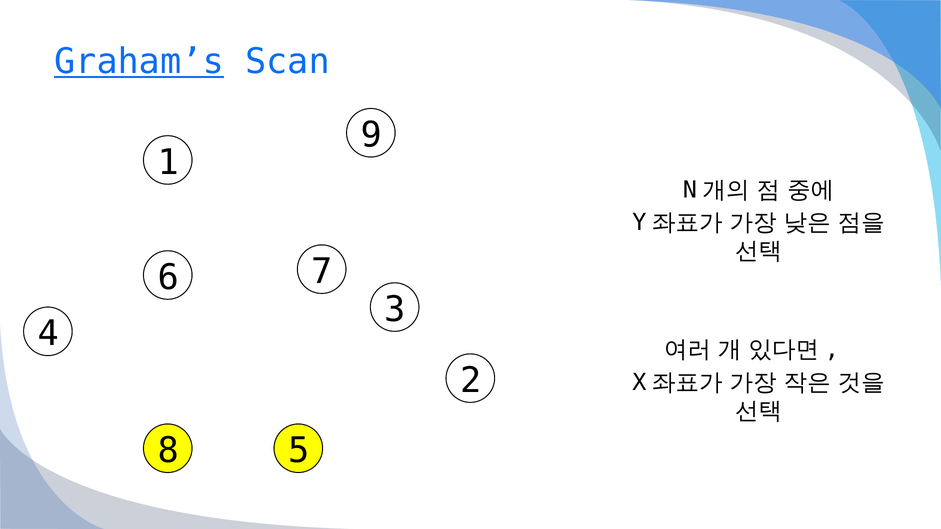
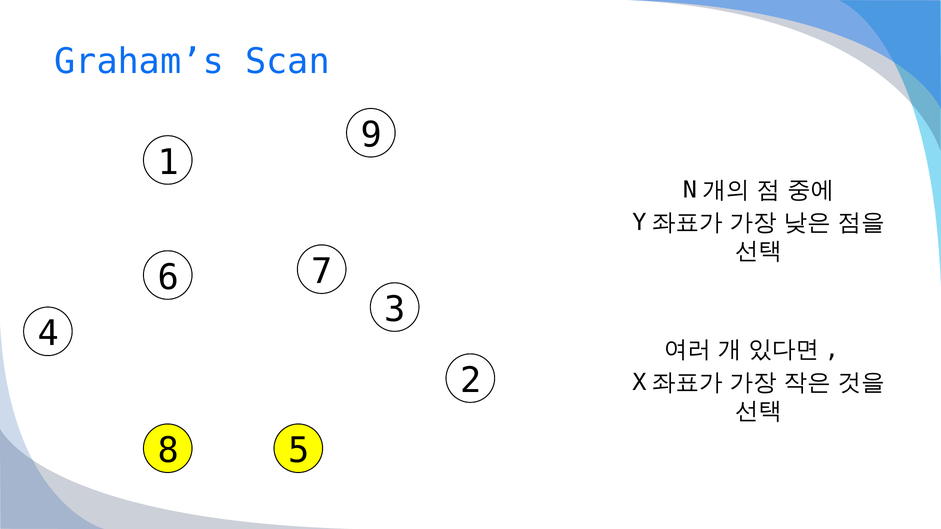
Graham’s underline: present -> none
